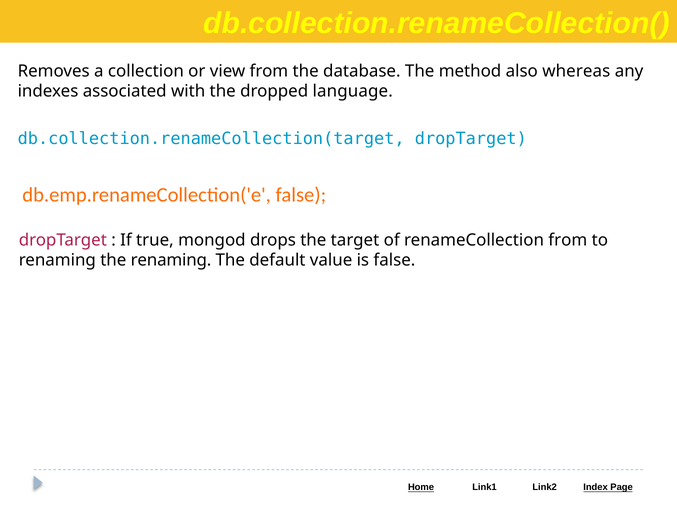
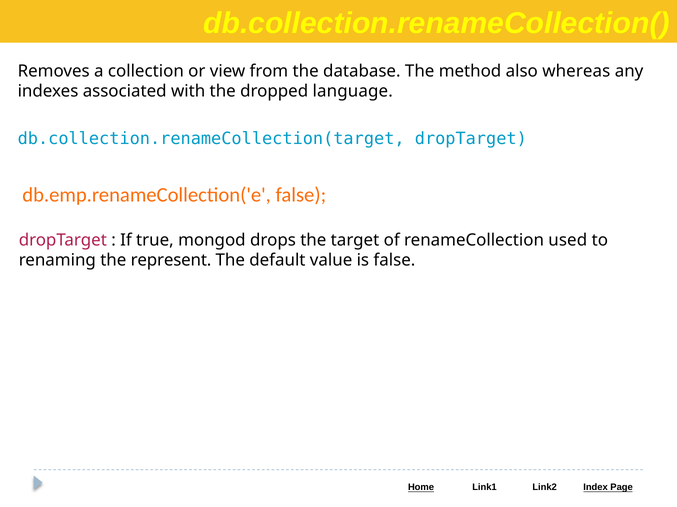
renameCollection from: from -> used
the renaming: renaming -> represent
